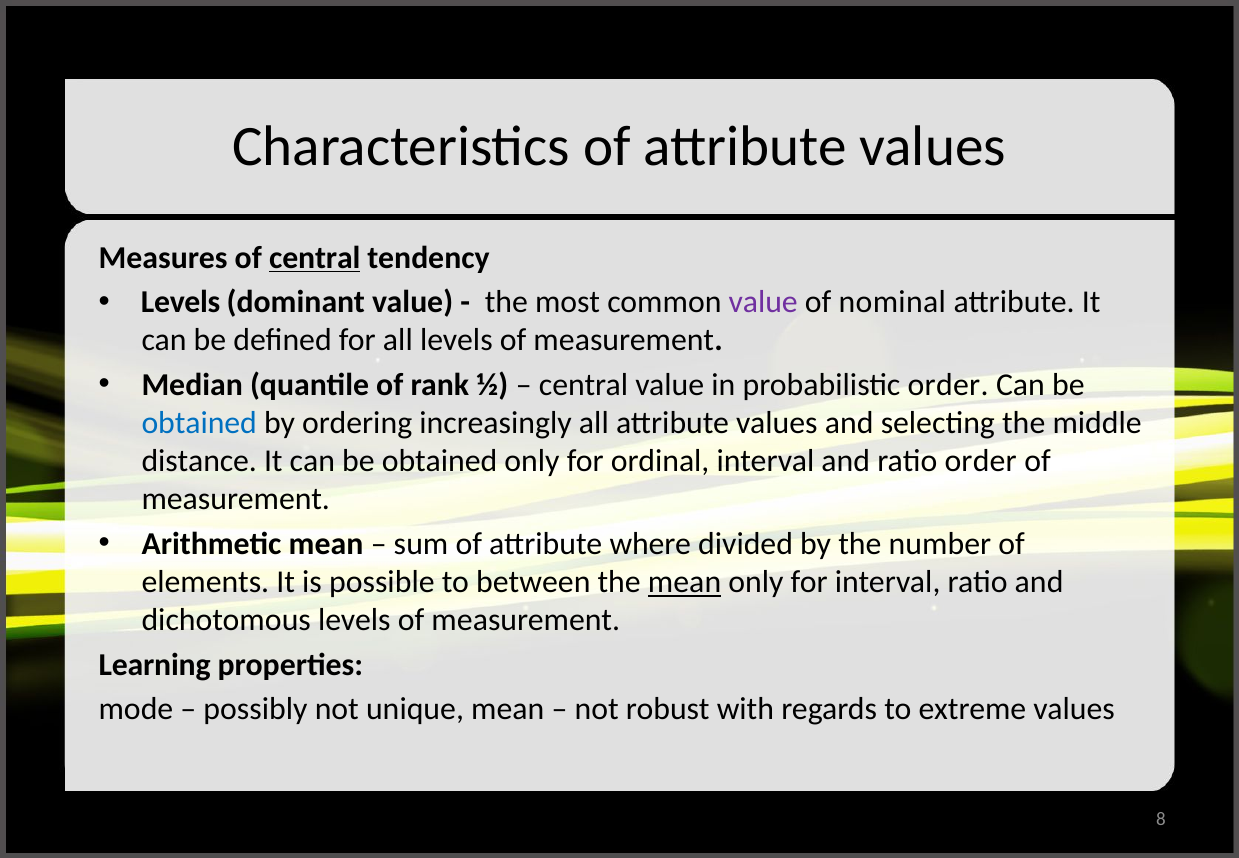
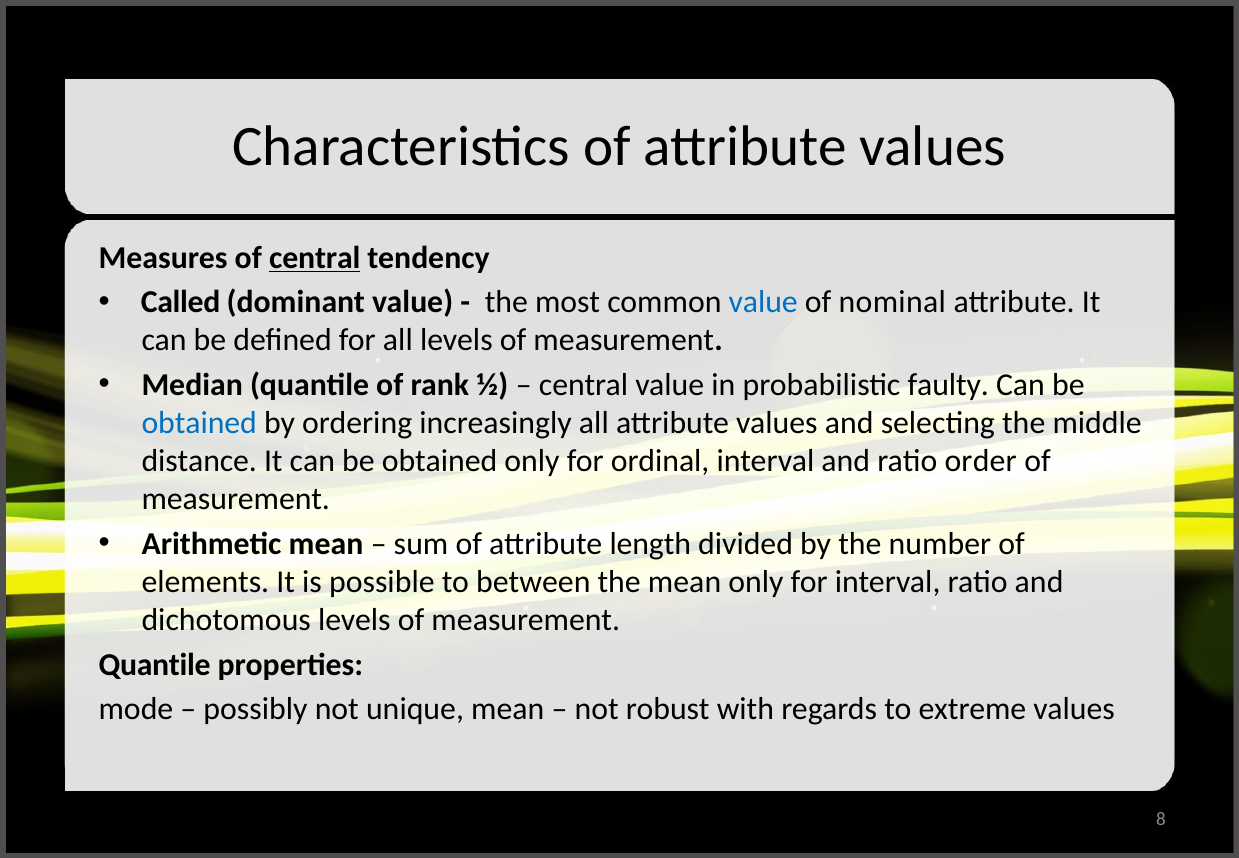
Levels at (181, 302): Levels -> Called
value at (763, 302) colour: purple -> blue
probabilistic order: order -> faulty
where: where -> length
mean at (685, 582) underline: present -> none
Learning at (155, 665): Learning -> Quantile
